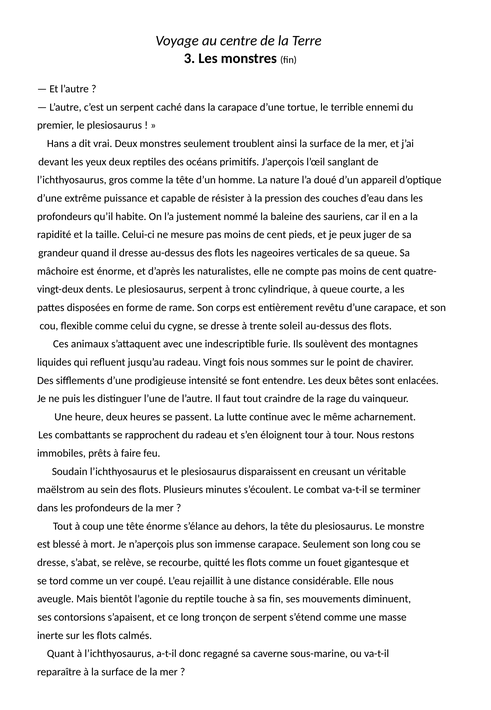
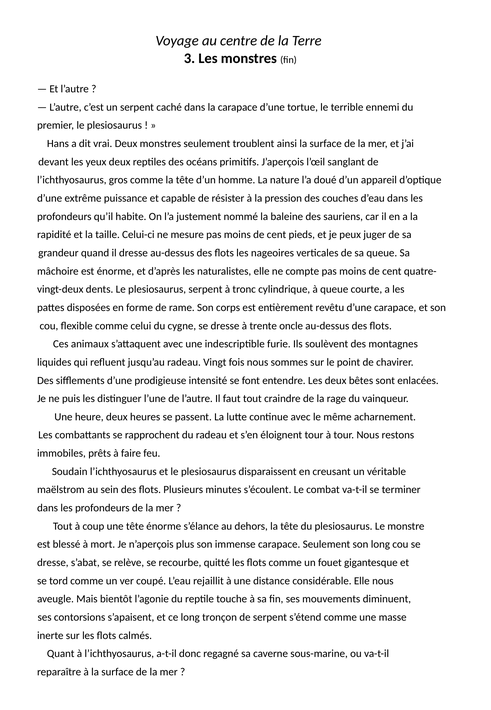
soleil: soleil -> oncle
